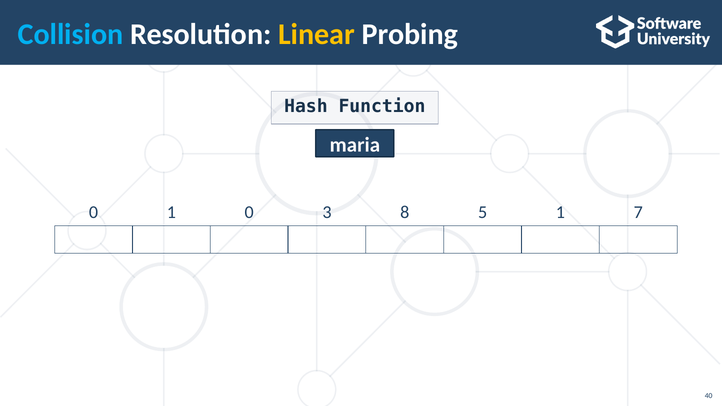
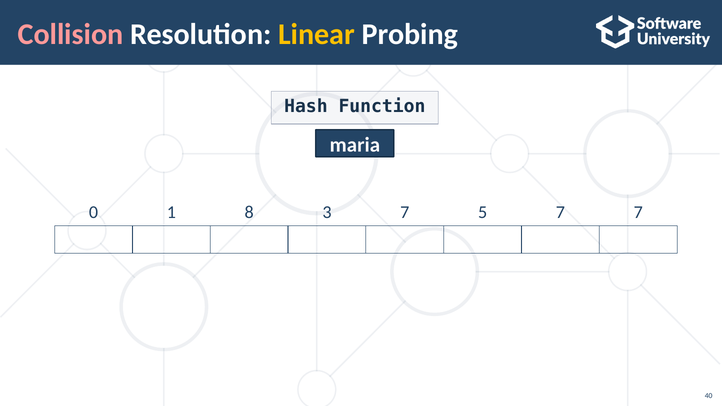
Collision colour: light blue -> pink
1 0: 0 -> 8
3 8: 8 -> 7
5 1: 1 -> 7
